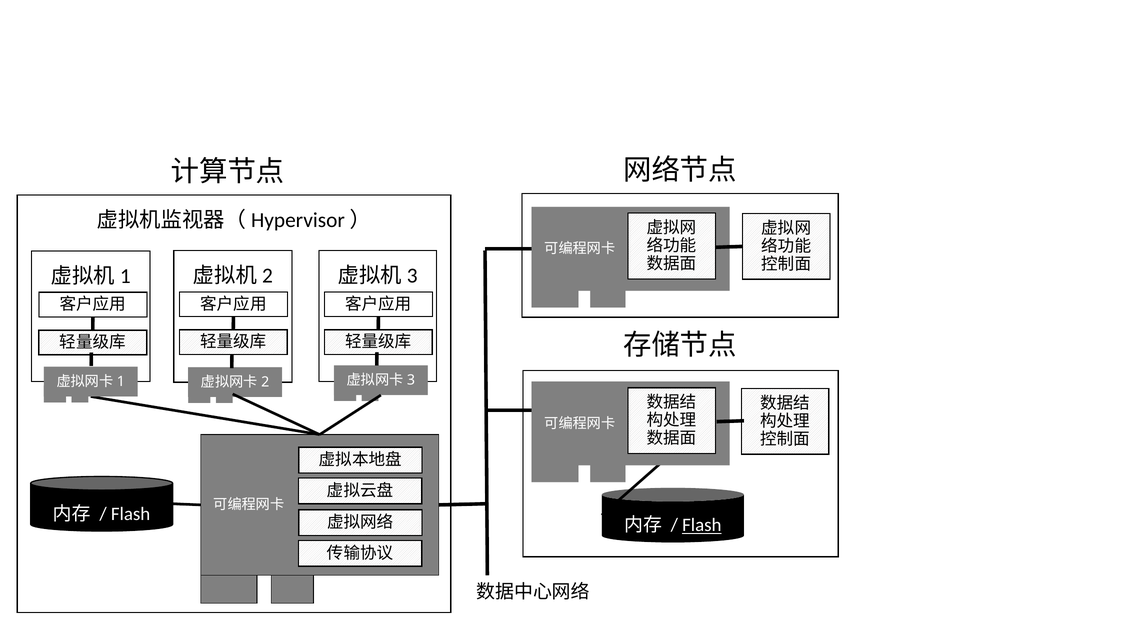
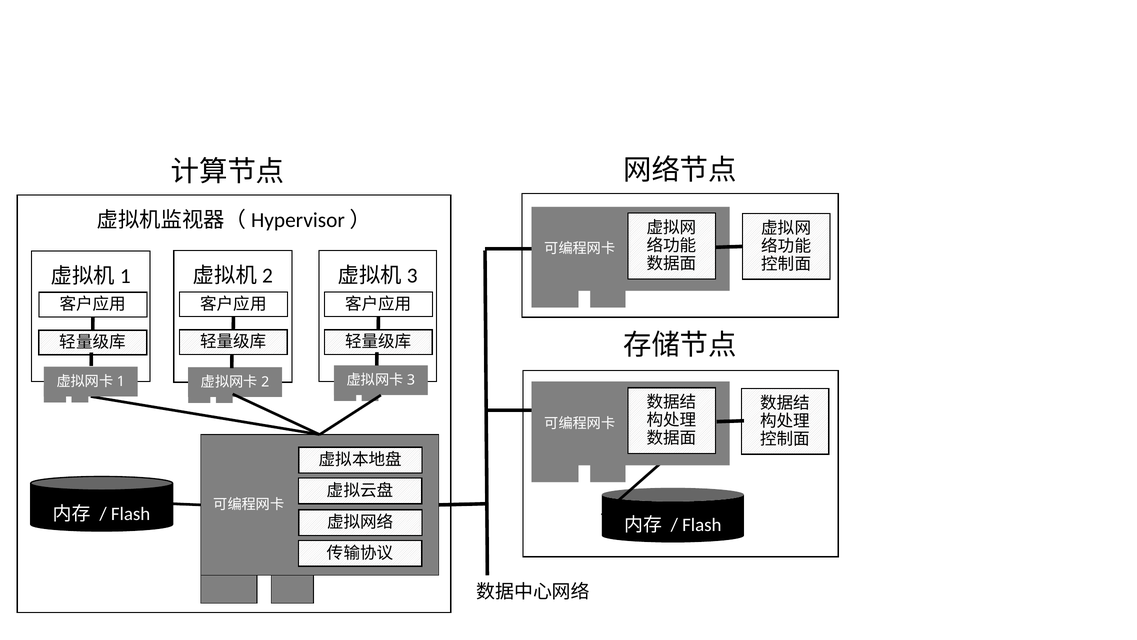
Flash at (702, 525) underline: present -> none
